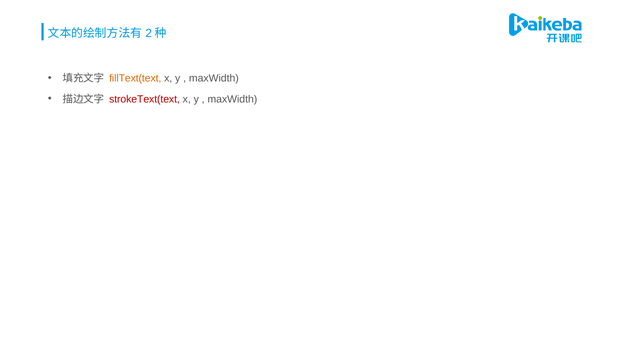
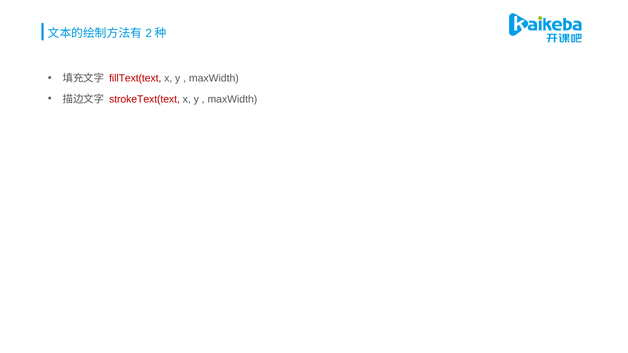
fillText(text colour: orange -> red
